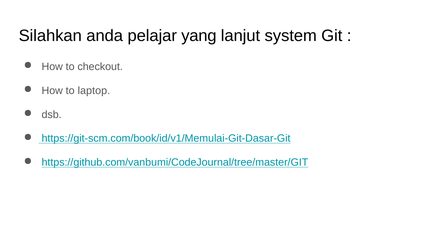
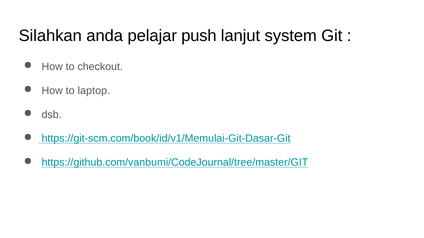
yang: yang -> push
